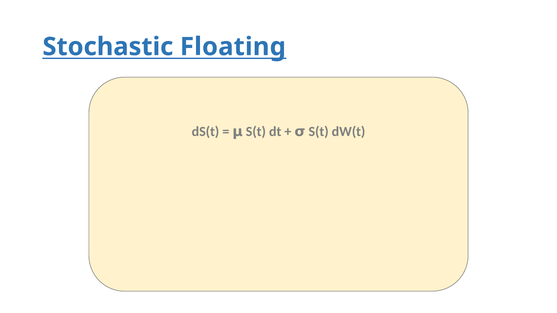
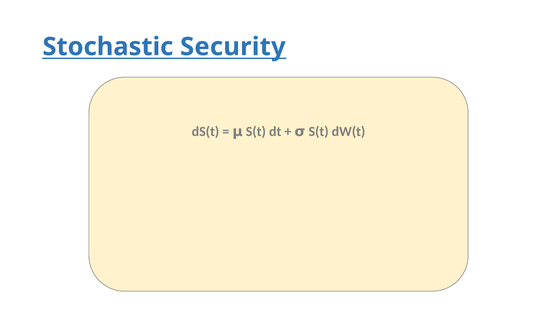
Floating: Floating -> Security
